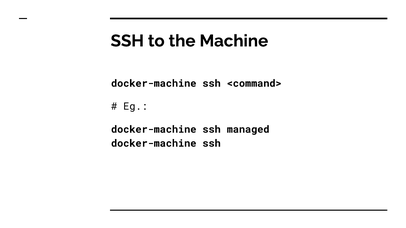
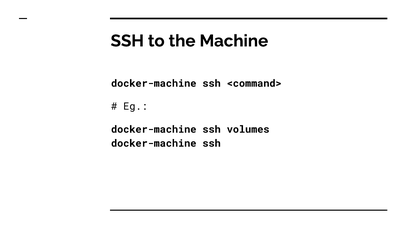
managed: managed -> volumes
